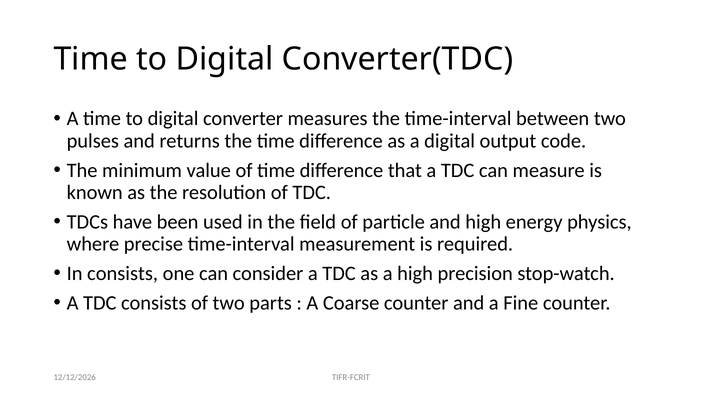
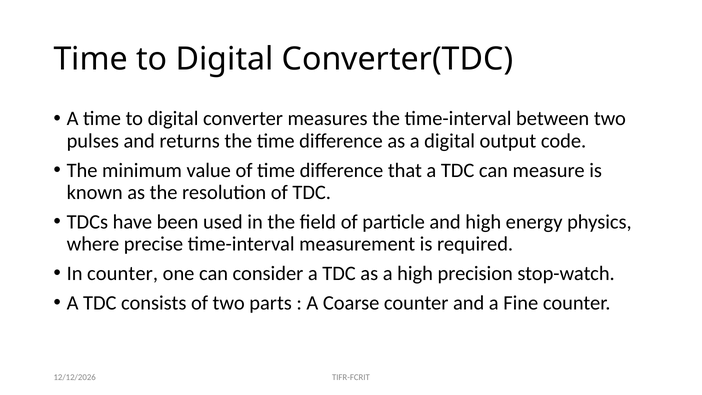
In consists: consists -> counter
